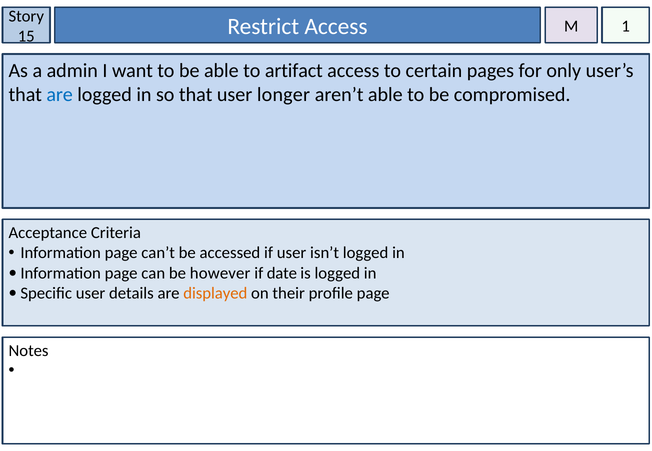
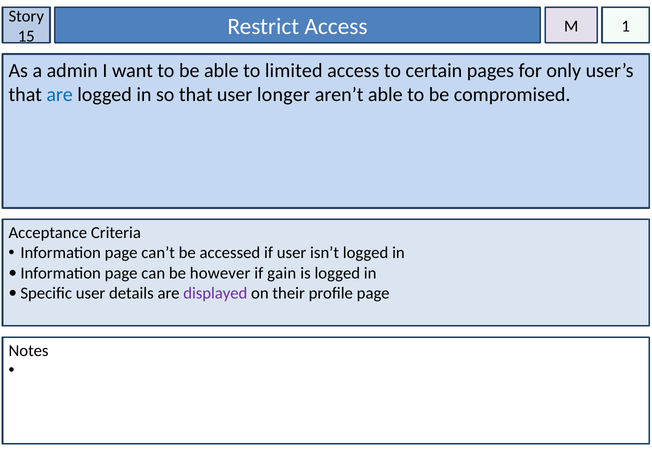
artifact: artifact -> limited
date: date -> gain
displayed colour: orange -> purple
